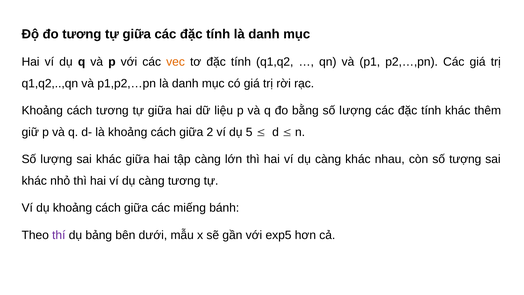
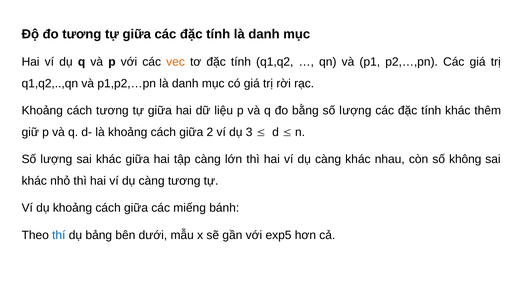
5: 5 -> 3
tượng: tượng -> không
thí colour: purple -> blue
